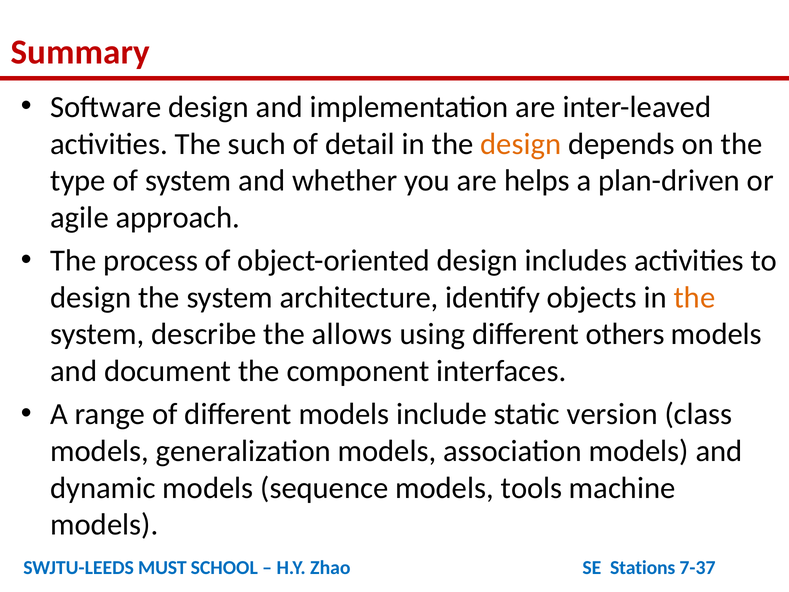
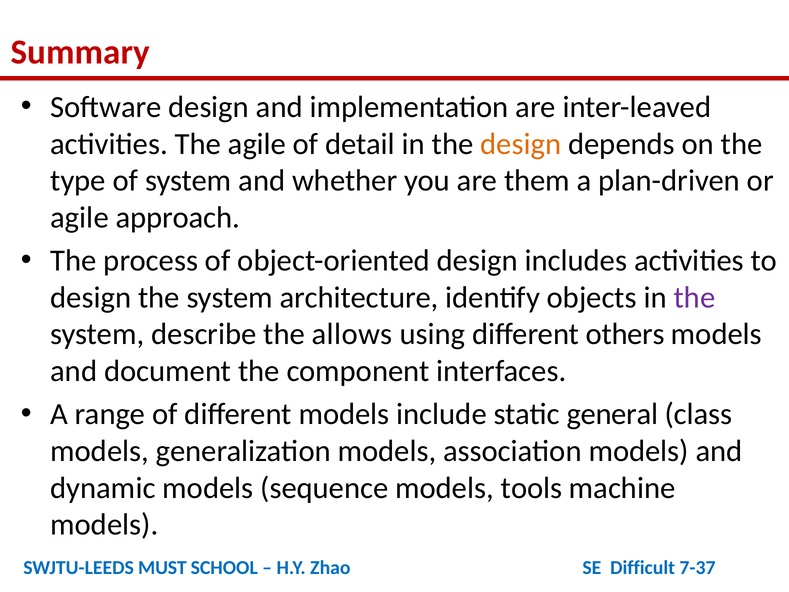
The such: such -> agile
helps: helps -> them
the at (695, 297) colour: orange -> purple
version: version -> general
Stations: Stations -> Difficult
